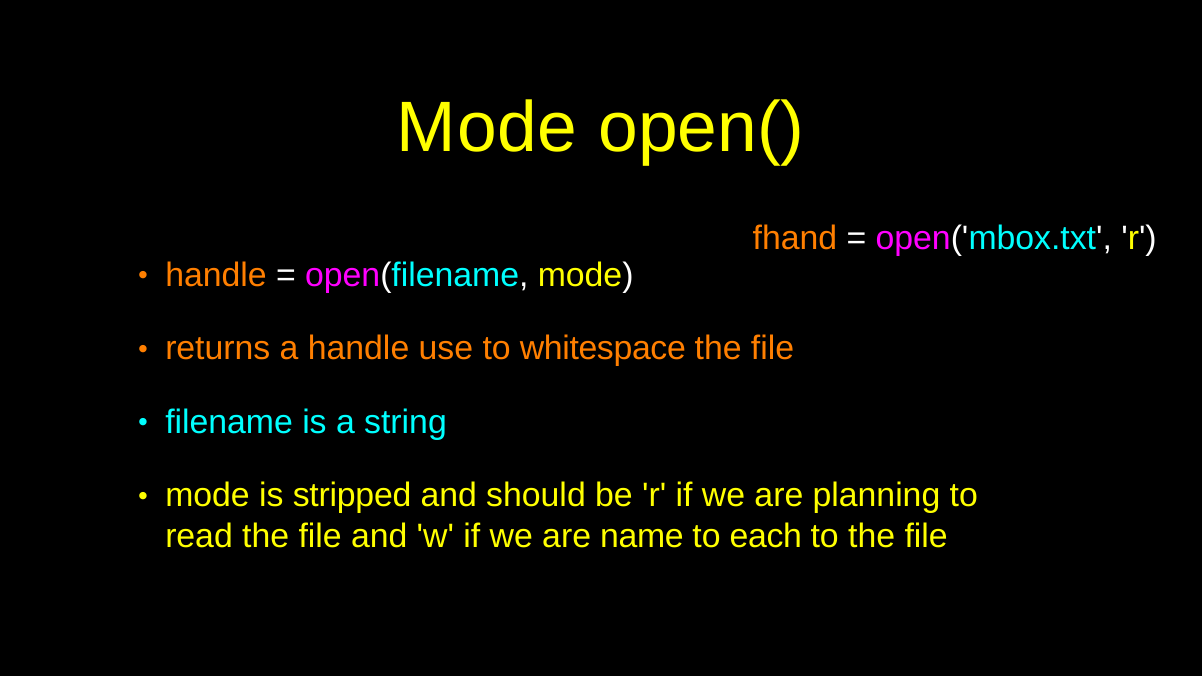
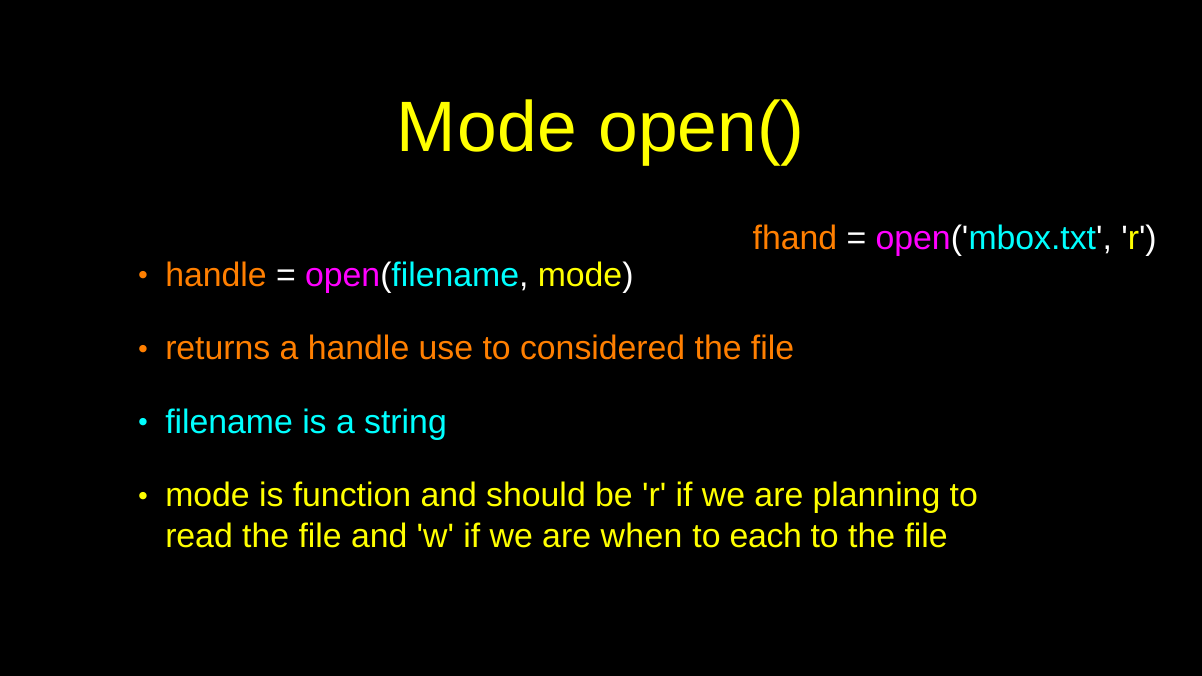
whitespace: whitespace -> considered
stripped: stripped -> function
name: name -> when
